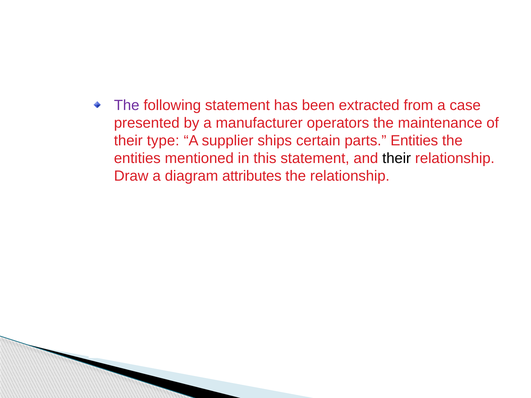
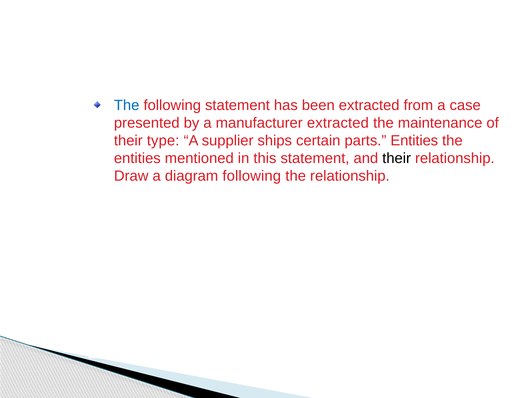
The at (127, 105) colour: purple -> blue
manufacturer operators: operators -> extracted
diagram attributes: attributes -> following
